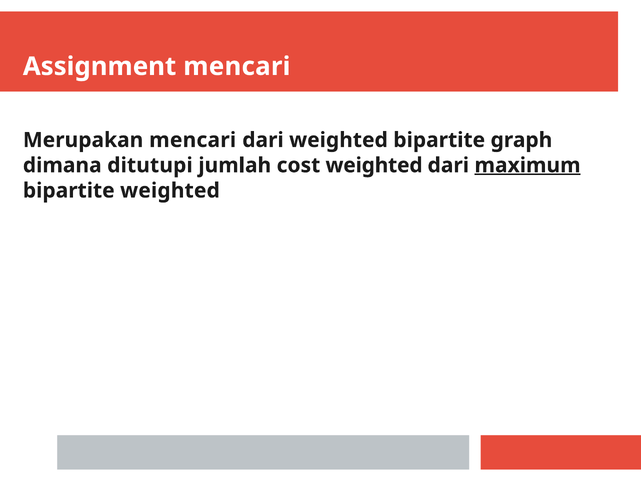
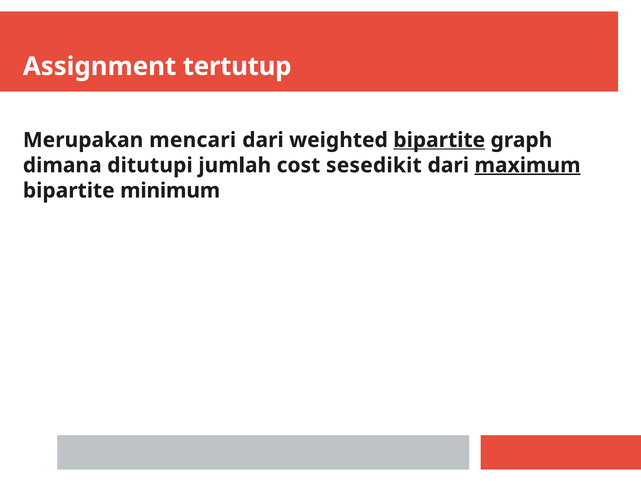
Assignment mencari: mencari -> tertutup
bipartite at (439, 140) underline: none -> present
cost weighted: weighted -> sesedikit
bipartite weighted: weighted -> minimum
